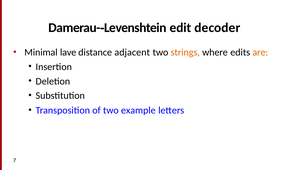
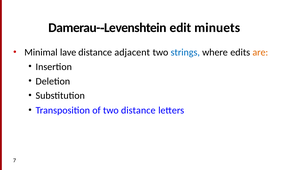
decoder: decoder -> minuets
strings colour: orange -> blue
two example: example -> distance
